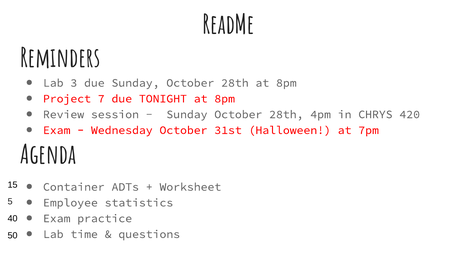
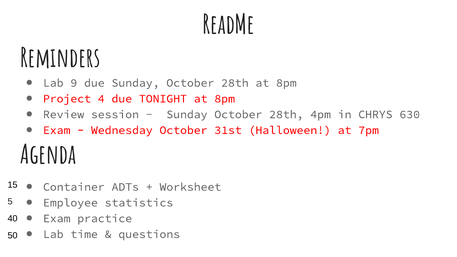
3: 3 -> 9
7: 7 -> 4
420: 420 -> 630
